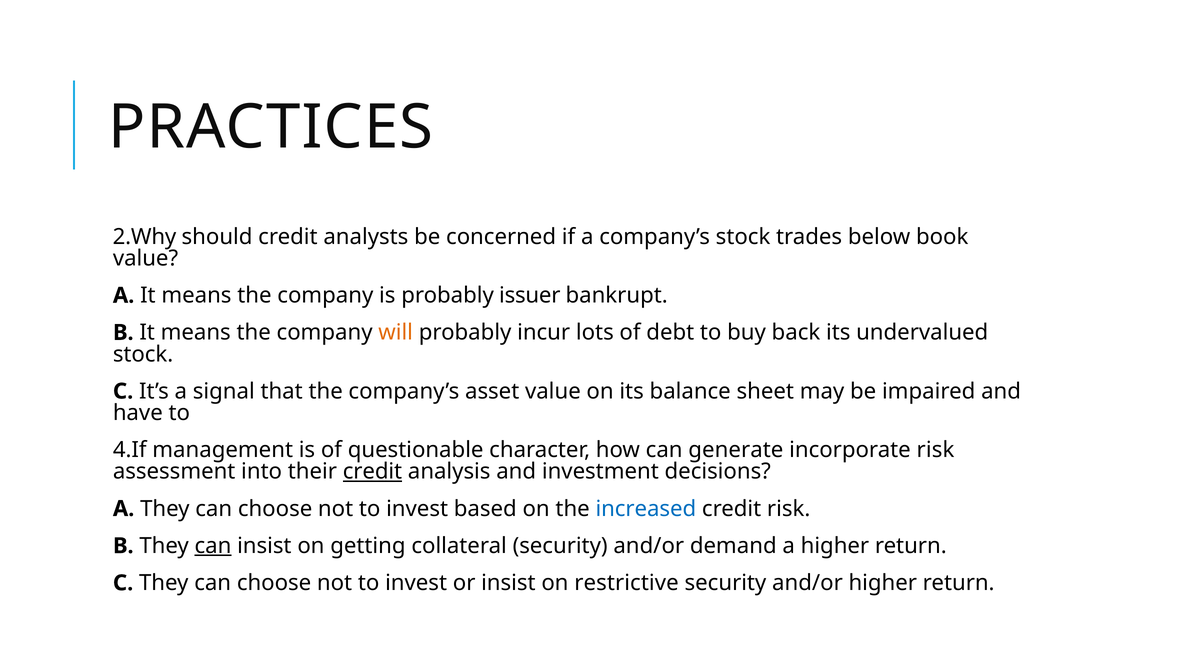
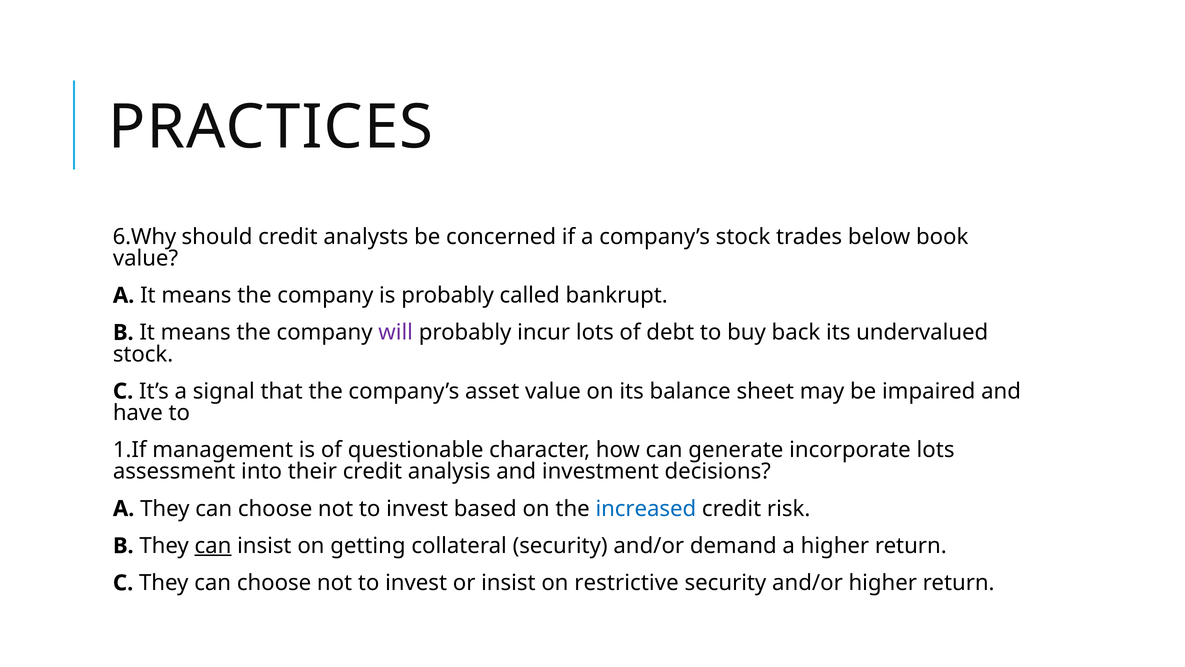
2.Why: 2.Why -> 6.Why
issuer: issuer -> called
will colour: orange -> purple
4.If: 4.If -> 1.If
incorporate risk: risk -> lots
credit at (372, 471) underline: present -> none
